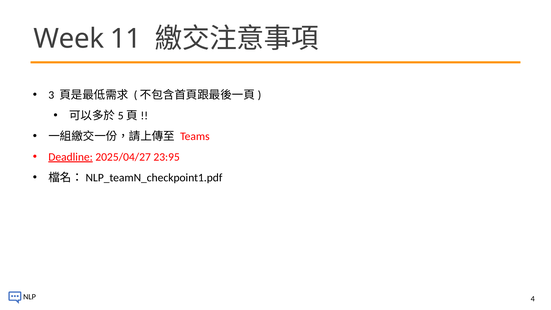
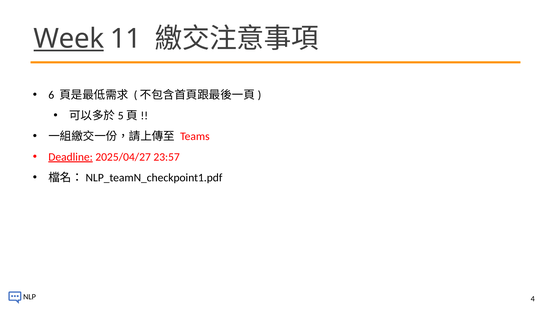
Week underline: none -> present
3: 3 -> 6
23:95: 23:95 -> 23:57
